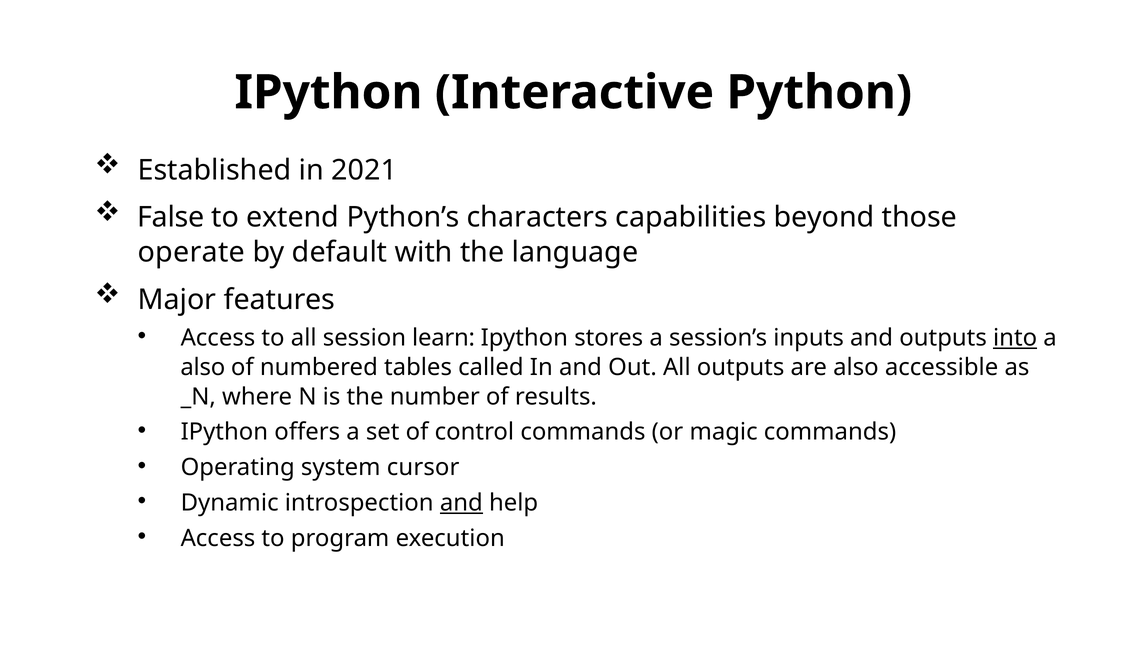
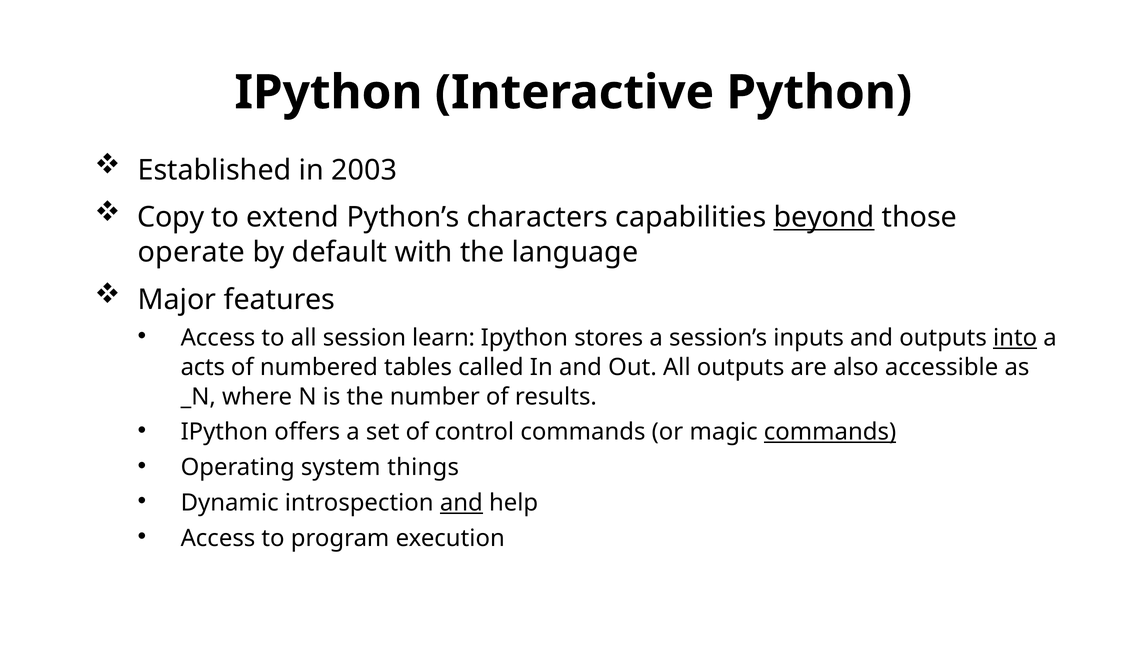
2021: 2021 -> 2003
False: False -> Copy
beyond underline: none -> present
also at (203, 367): also -> acts
commands at (830, 432) underline: none -> present
cursor: cursor -> things
